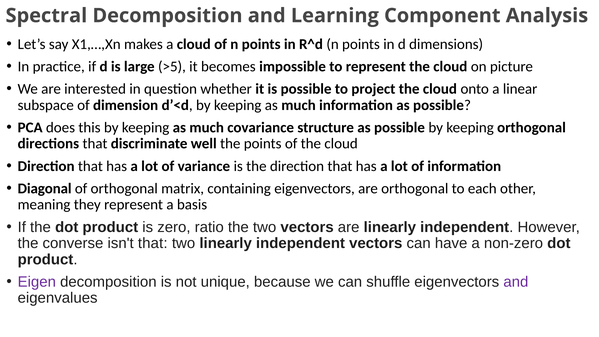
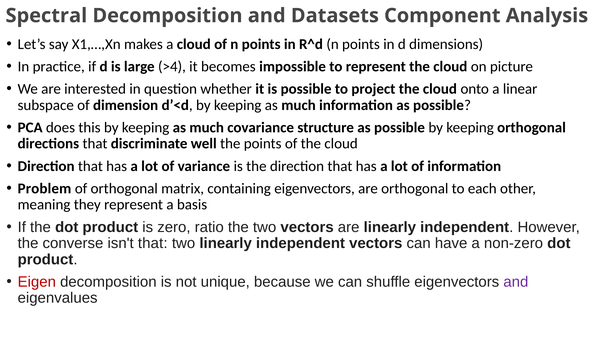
Learning: Learning -> Datasets
>5: >5 -> >4
Diagonal: Diagonal -> Problem
Eigen colour: purple -> red
